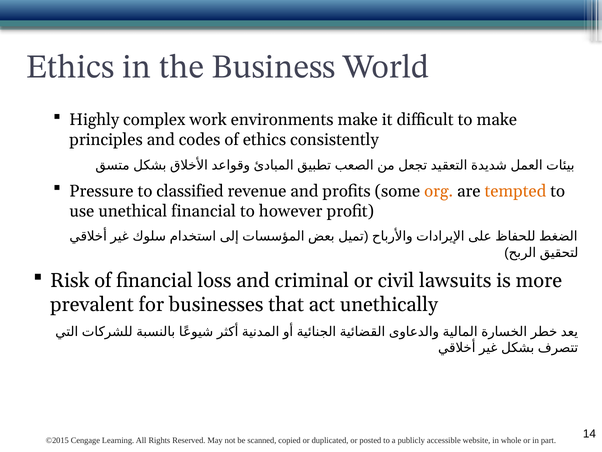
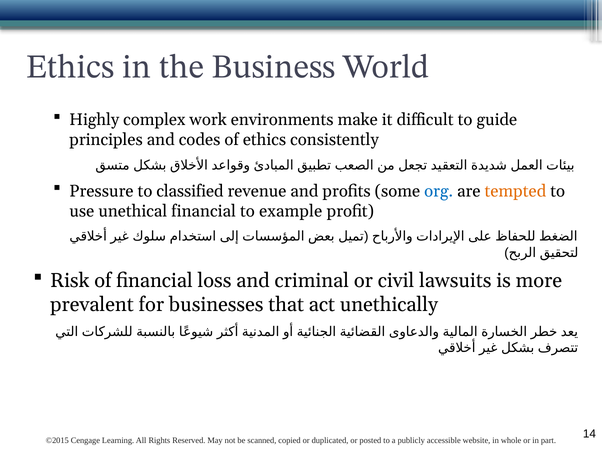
to make: make -> guide
org colour: orange -> blue
however: however -> example
